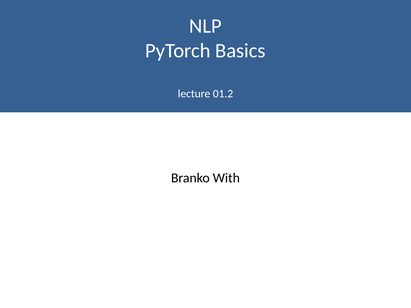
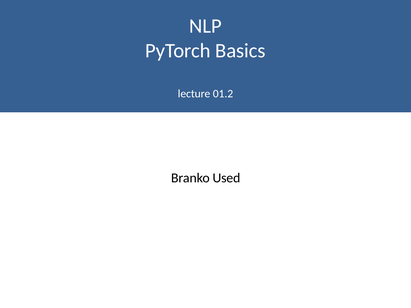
With: With -> Used
